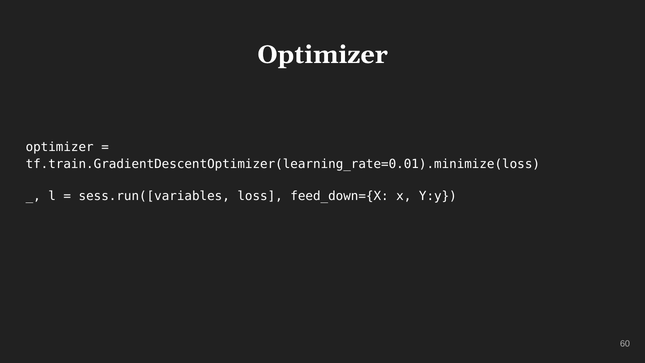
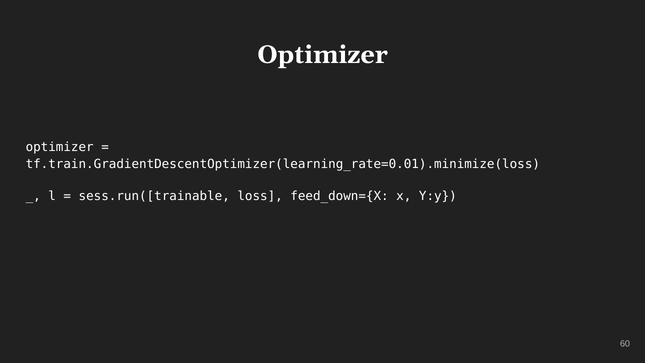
sess.run([variables: sess.run([variables -> sess.run([trainable
